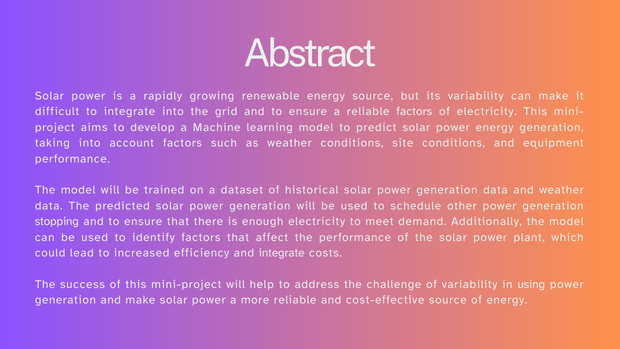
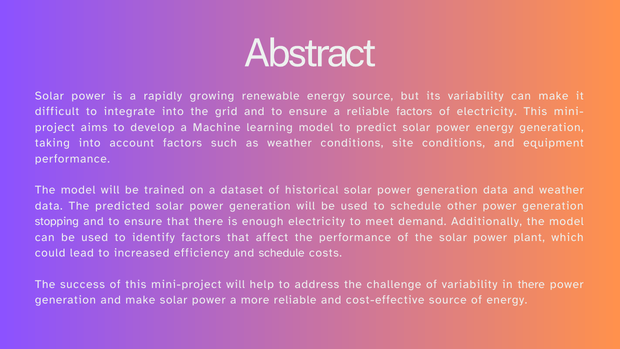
and integrate: integrate -> schedule
in using: using -> there
